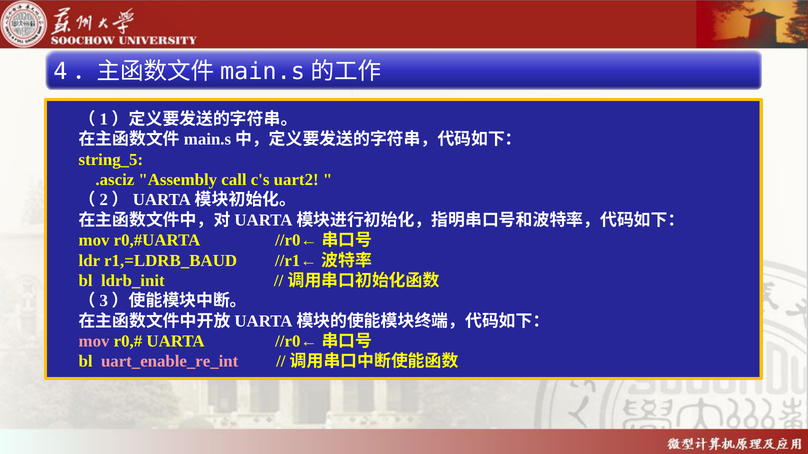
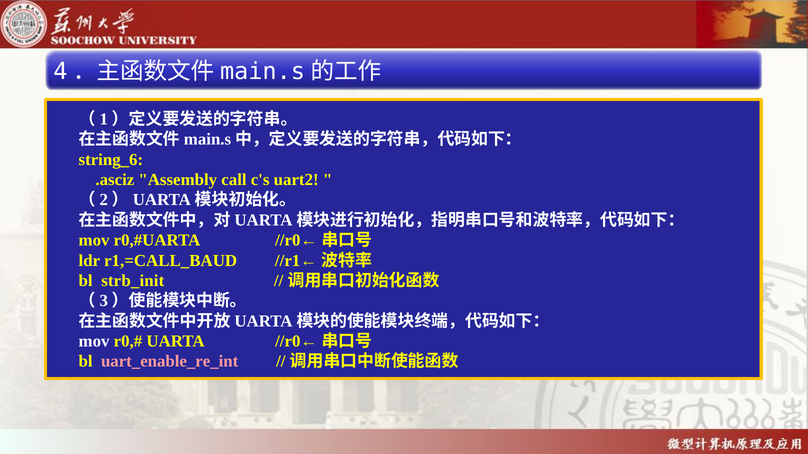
string_5: string_5 -> string_6
r1,=LDRB_BAUD: r1,=LDRB_BAUD -> r1,=CALL_BAUD
ldrb_init: ldrb_init -> strb_init
mov at (94, 342) colour: pink -> white
